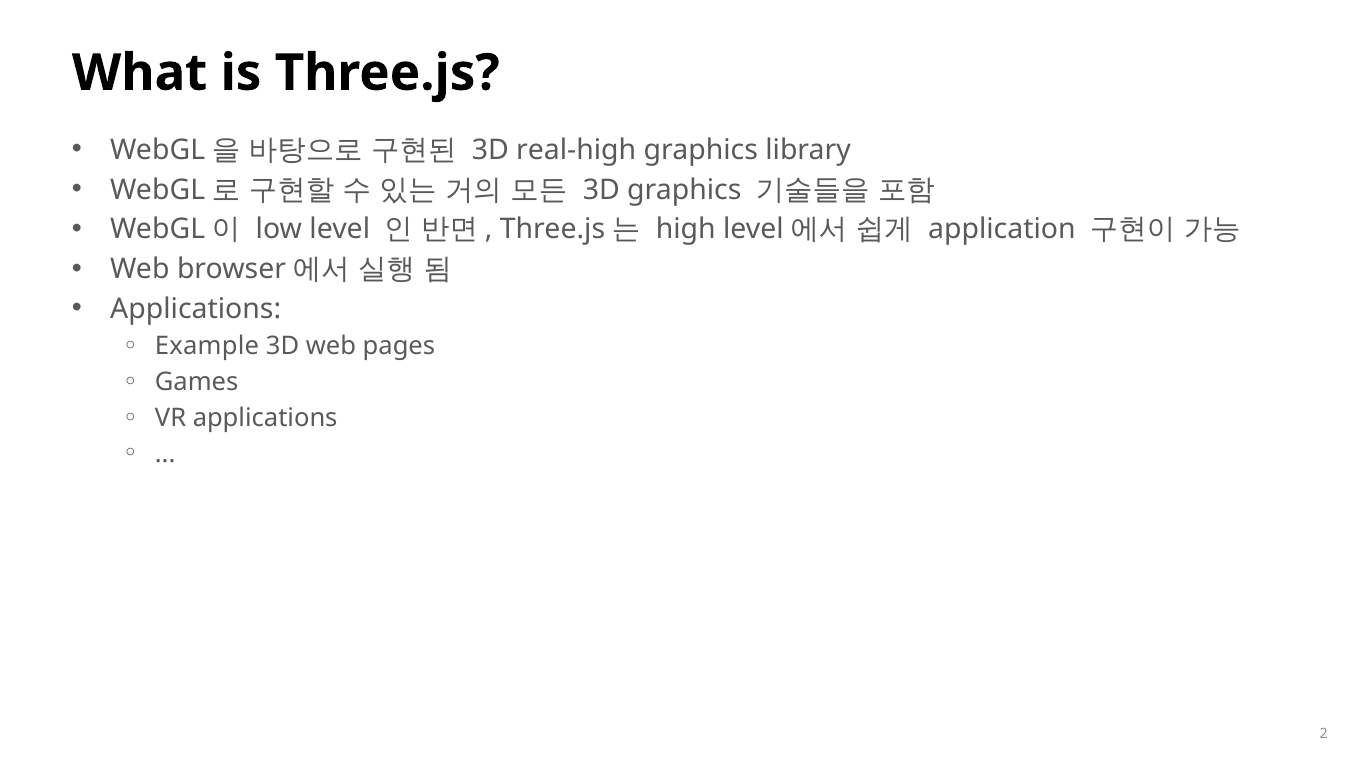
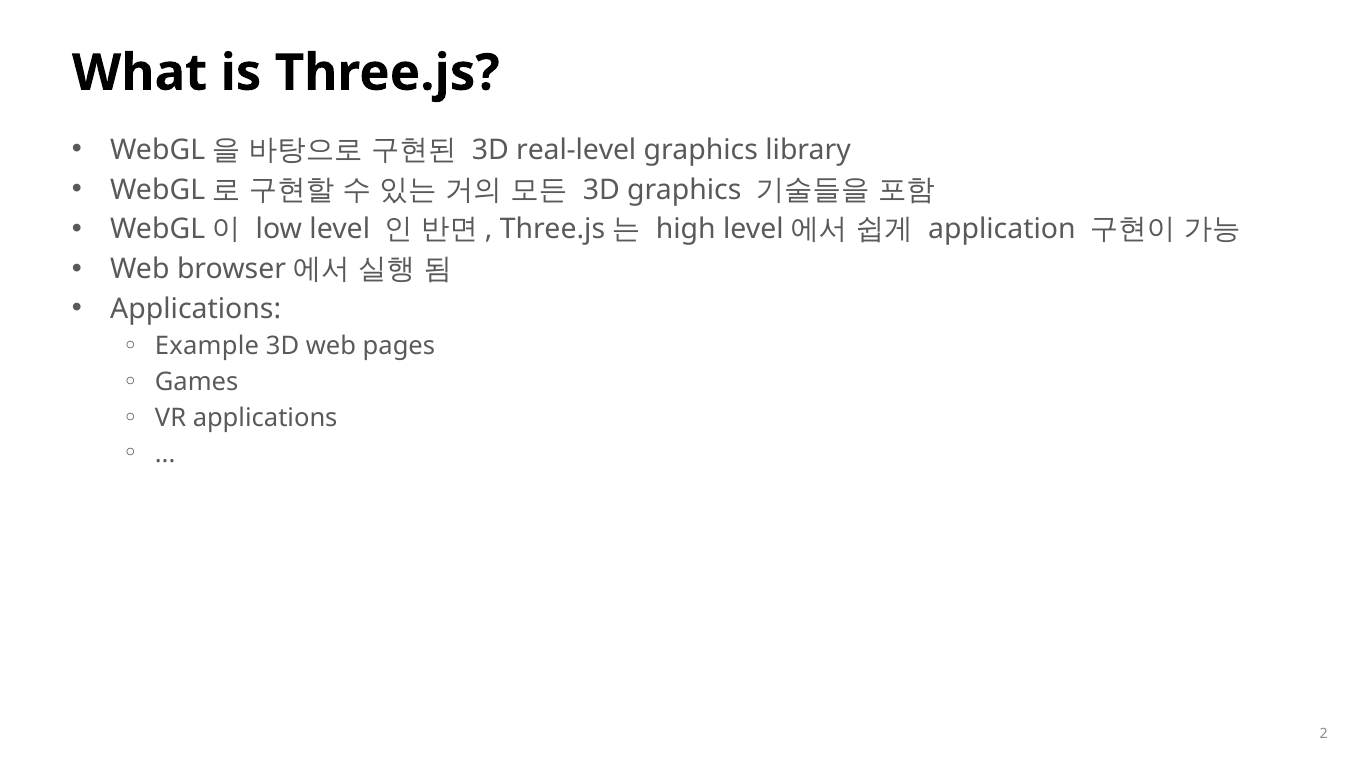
real-high: real-high -> real-level
